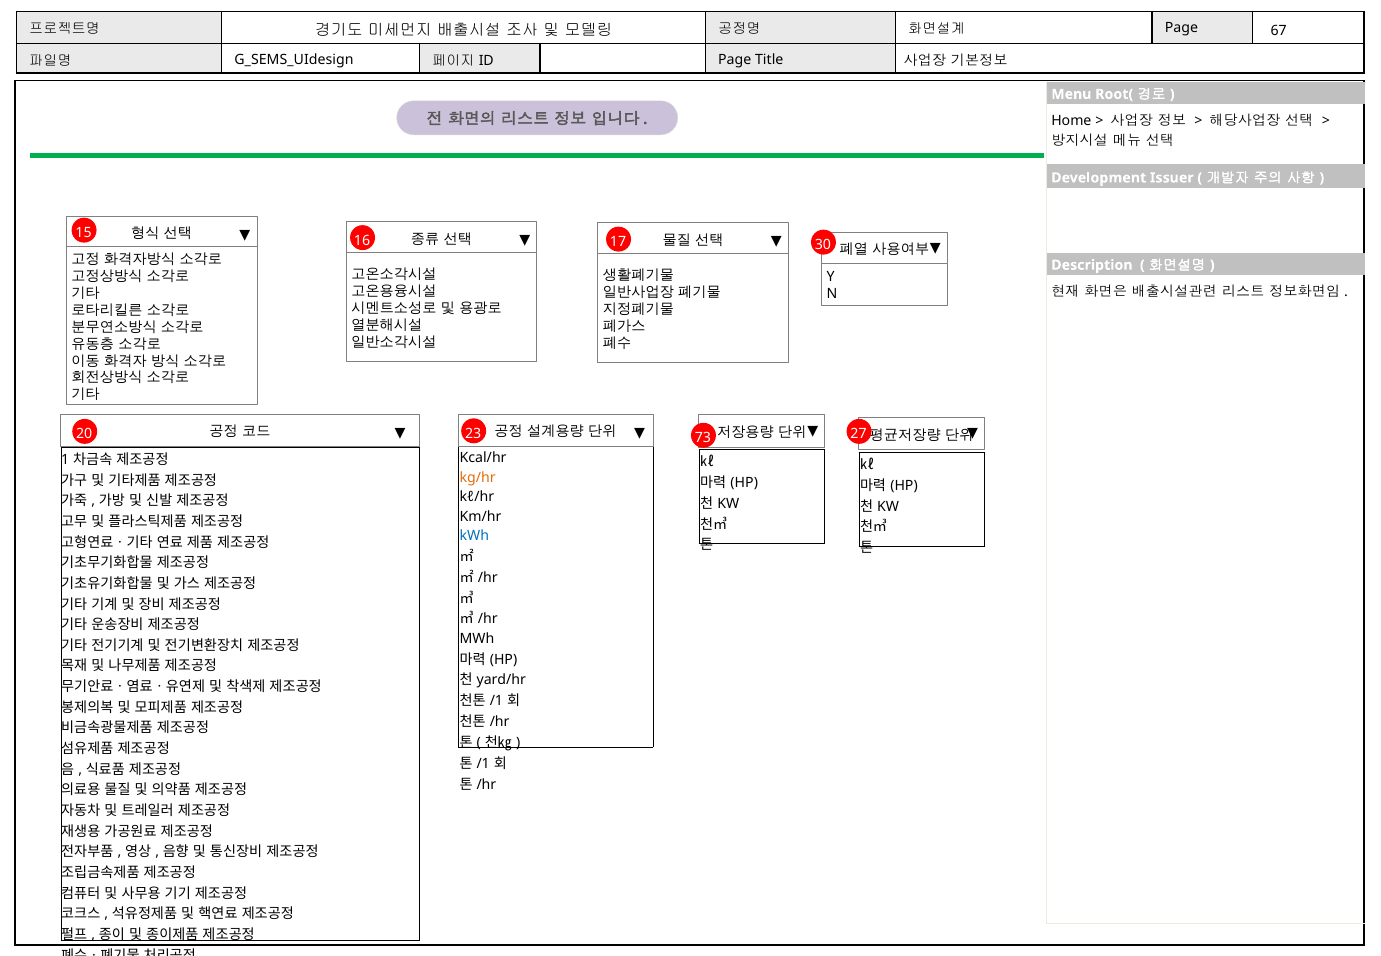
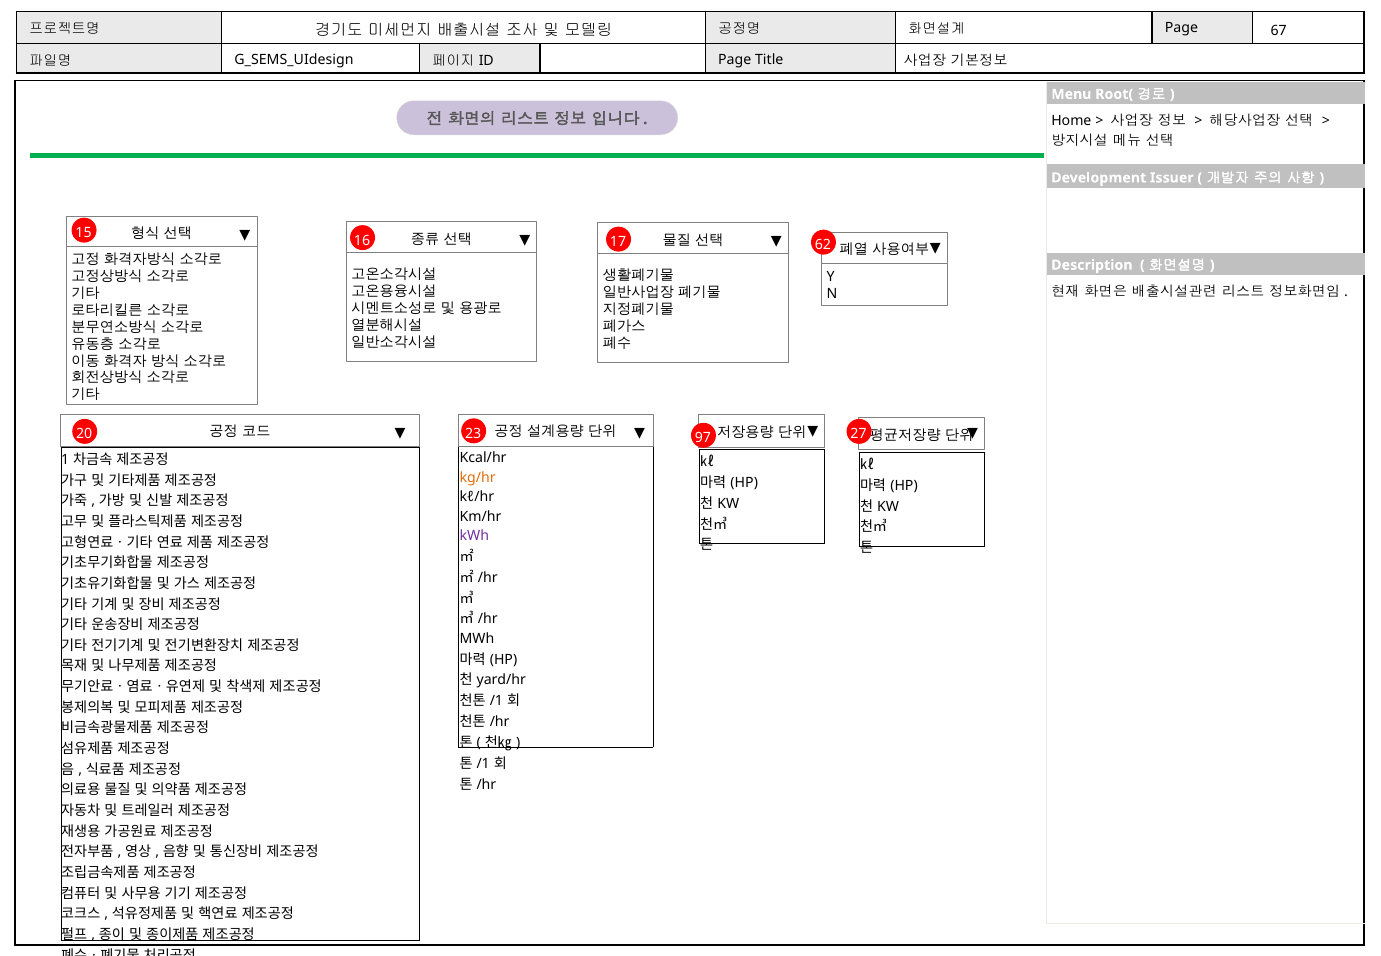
30: 30 -> 62
73: 73 -> 97
kWh colour: blue -> purple
